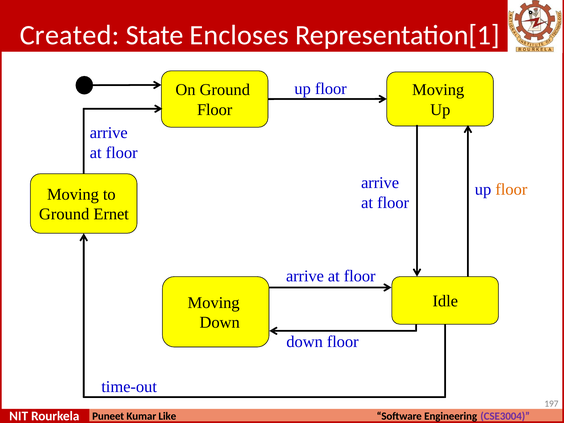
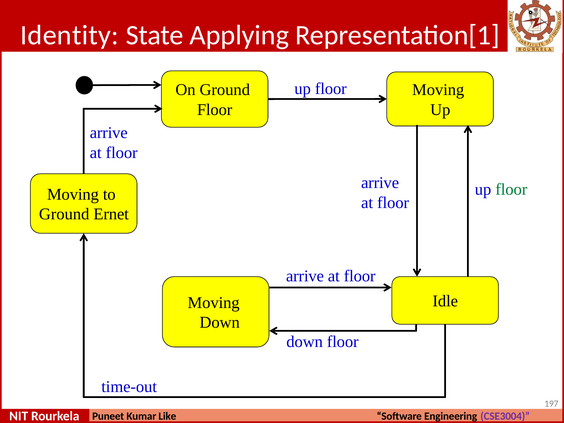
Created: Created -> Identity
Encloses: Encloses -> Applying
floor at (511, 189) colour: orange -> green
